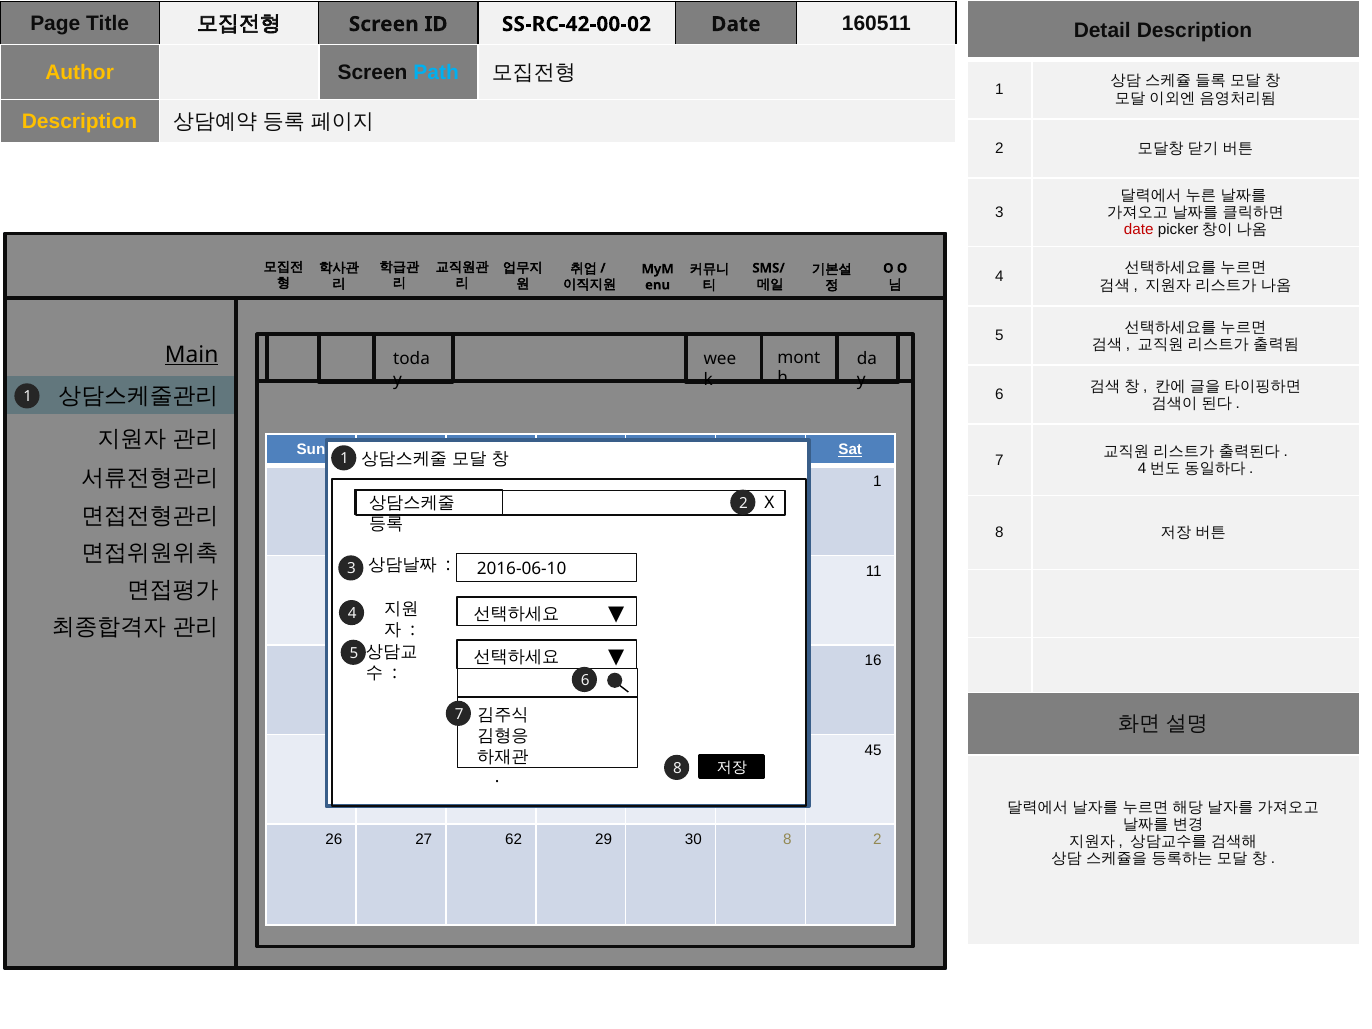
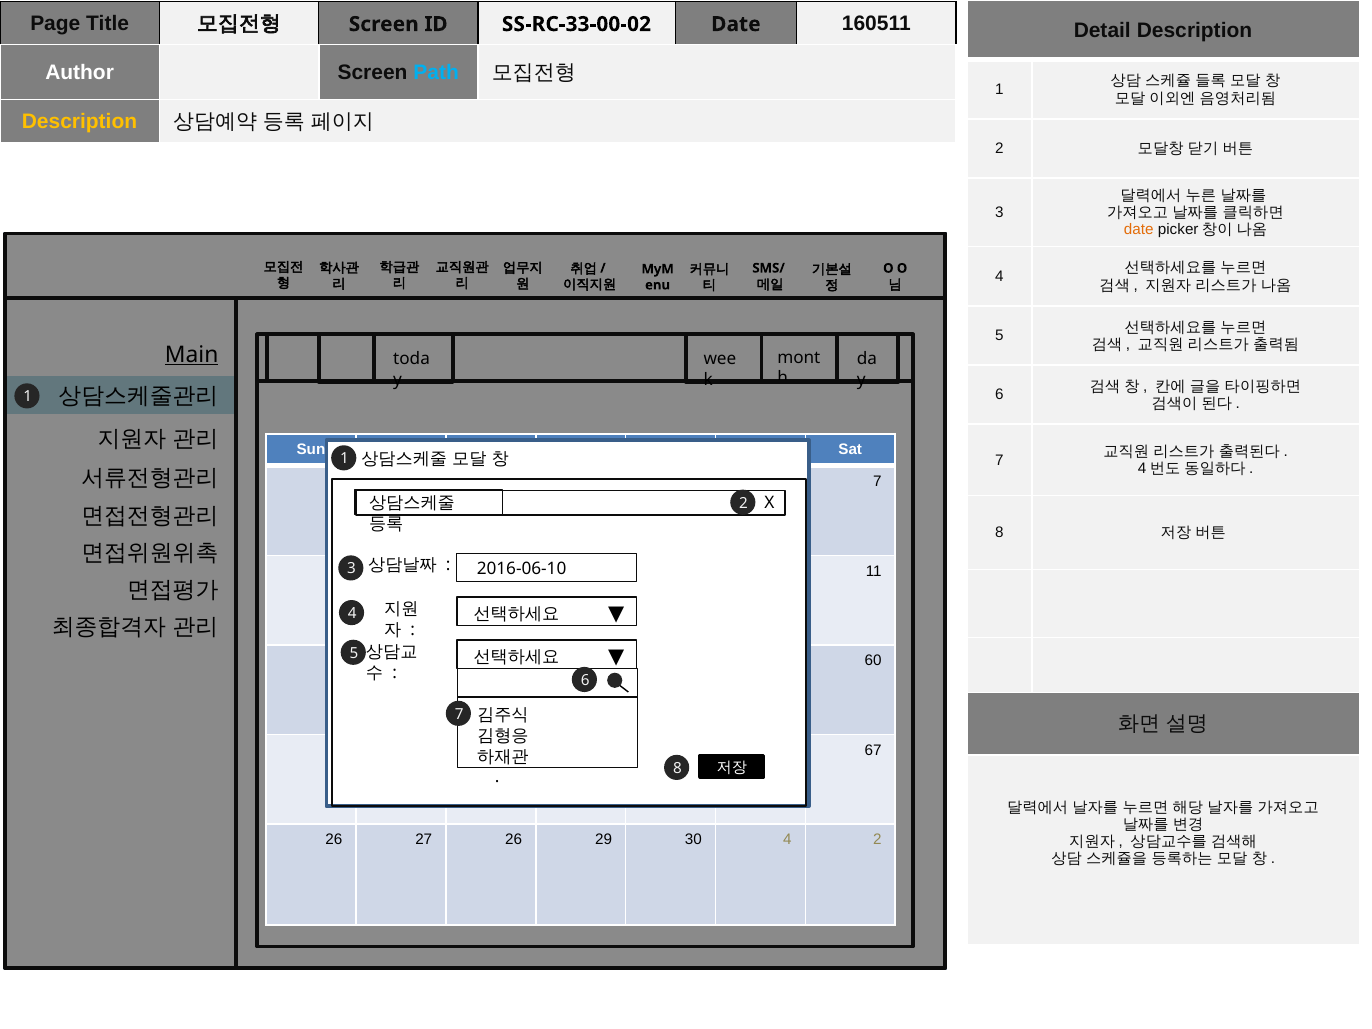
SS-RC-42-00-02: SS-RC-42-00-02 -> SS-RC-33-00-02
Author colour: yellow -> white
date at (1139, 230) colour: red -> orange
Sat underline: present -> none
1 at (877, 482): 1 -> 7
16 at (873, 661): 16 -> 60
45: 45 -> 67
27 62: 62 -> 26
30 8: 8 -> 4
